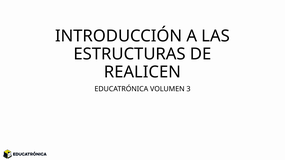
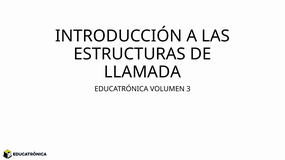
REALICEN: REALICEN -> LLAMADA
